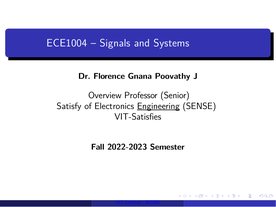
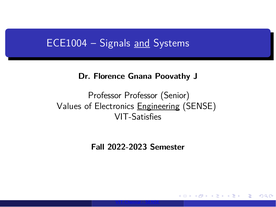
and underline: none -> present
Overview at (105, 95): Overview -> Professor
Satisfy: Satisfy -> Values
